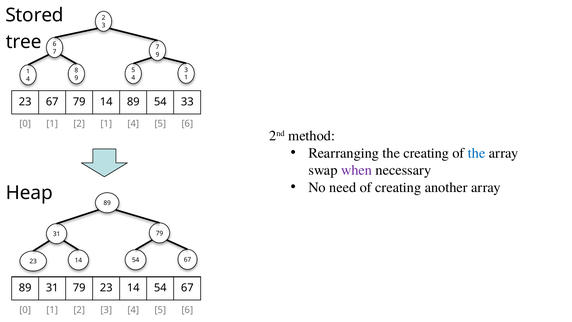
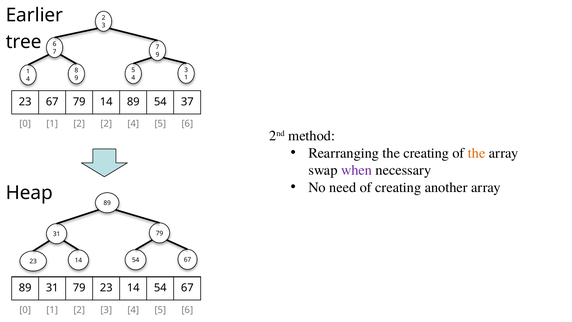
Stored: Stored -> Earlier
33: 33 -> 37
2 1: 1 -> 2
the at (477, 153) colour: blue -> orange
